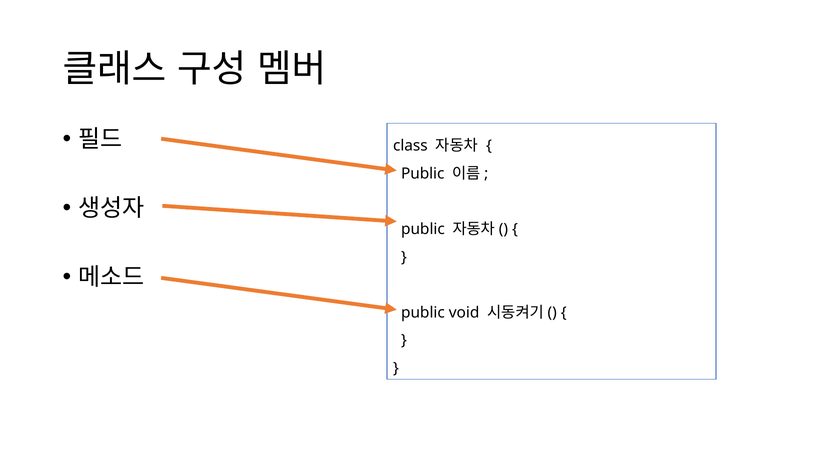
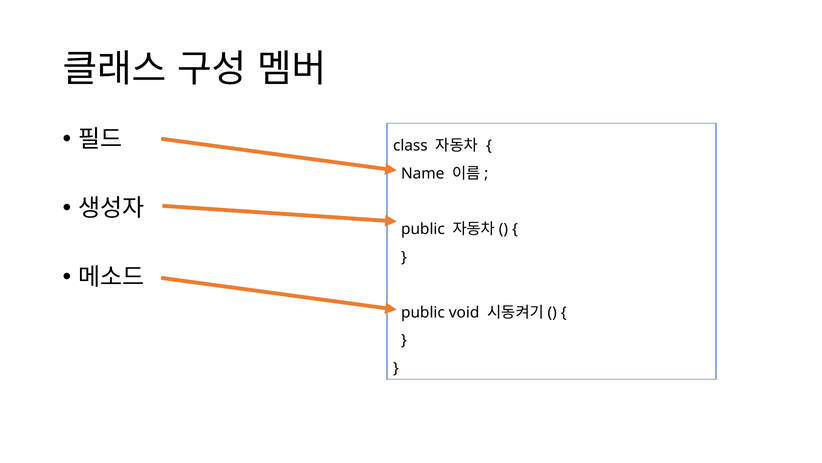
Public at (423, 173): Public -> Name
